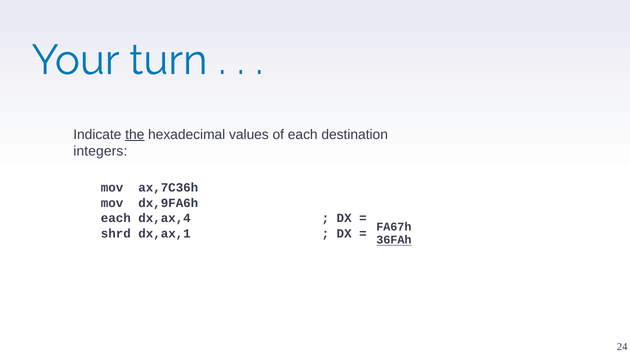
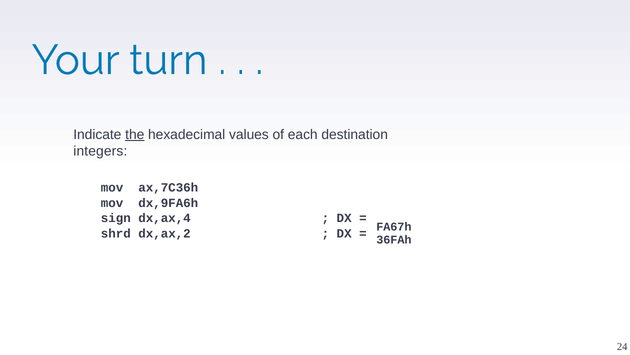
each at (116, 218): each -> sign
dx,ax,1: dx,ax,1 -> dx,ax,2
36FAh underline: present -> none
